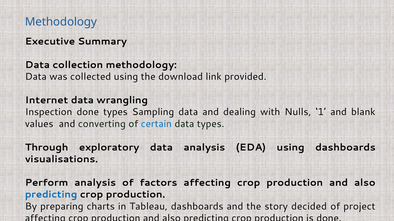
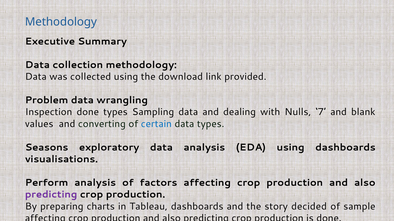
Internet: Internet -> Problem
1: 1 -> 7
Through: Through -> Seasons
predicting at (51, 195) colour: blue -> purple
project: project -> sample
